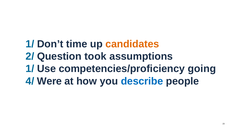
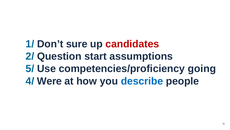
time: time -> sure
candidates colour: orange -> red
took: took -> start
1/ at (30, 68): 1/ -> 5/
